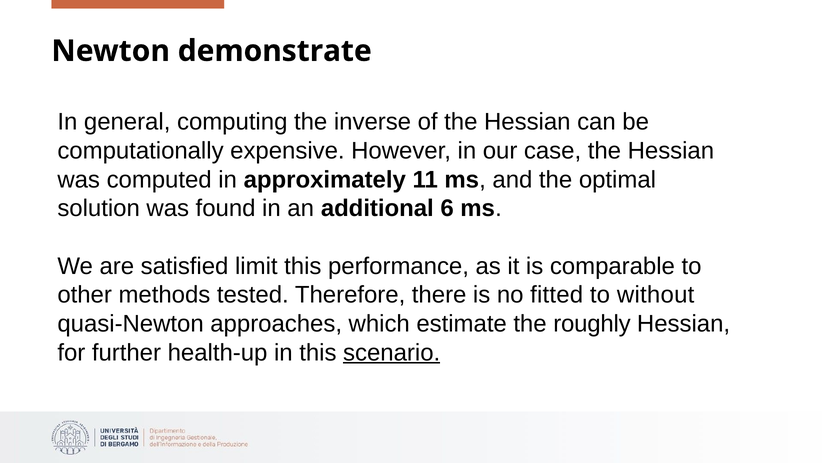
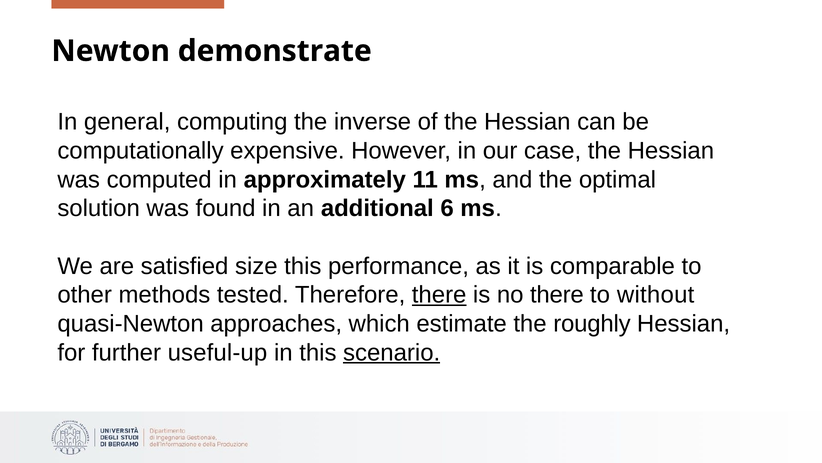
limit: limit -> size
there at (439, 295) underline: none -> present
no fitted: fitted -> there
health-up: health-up -> useful-up
